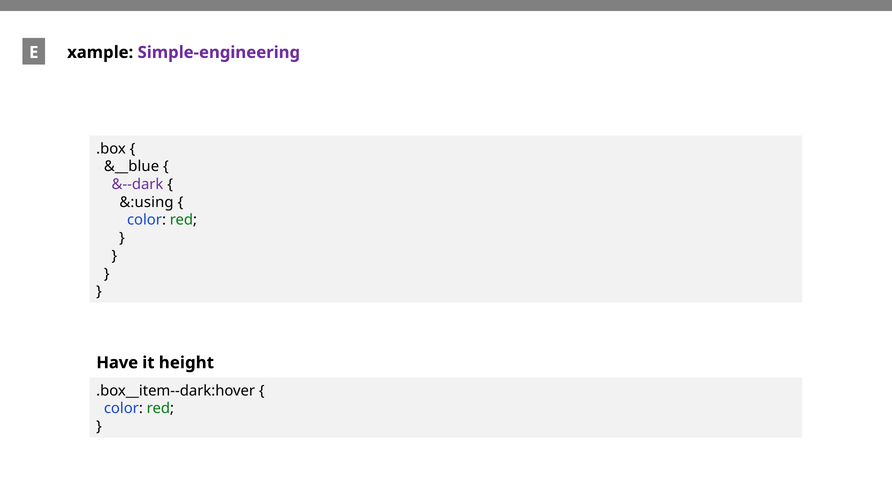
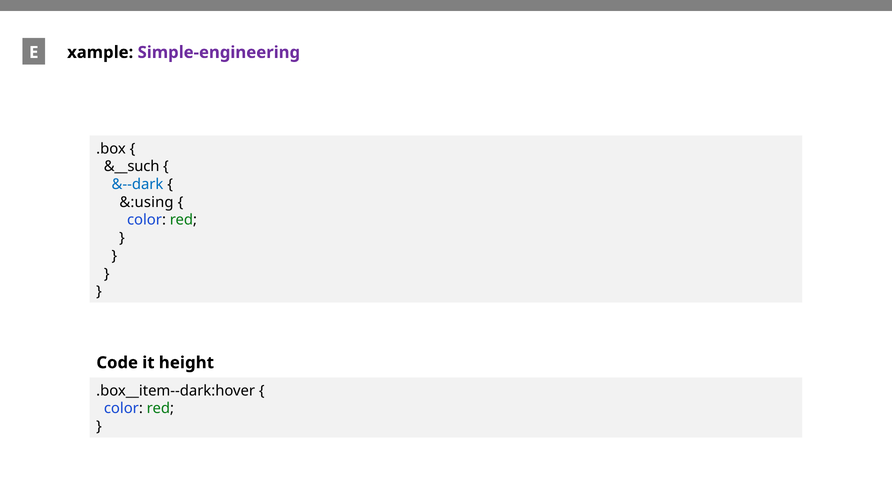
&__blue: &__blue -> &__such
&--dark colour: purple -> blue
Have: Have -> Code
